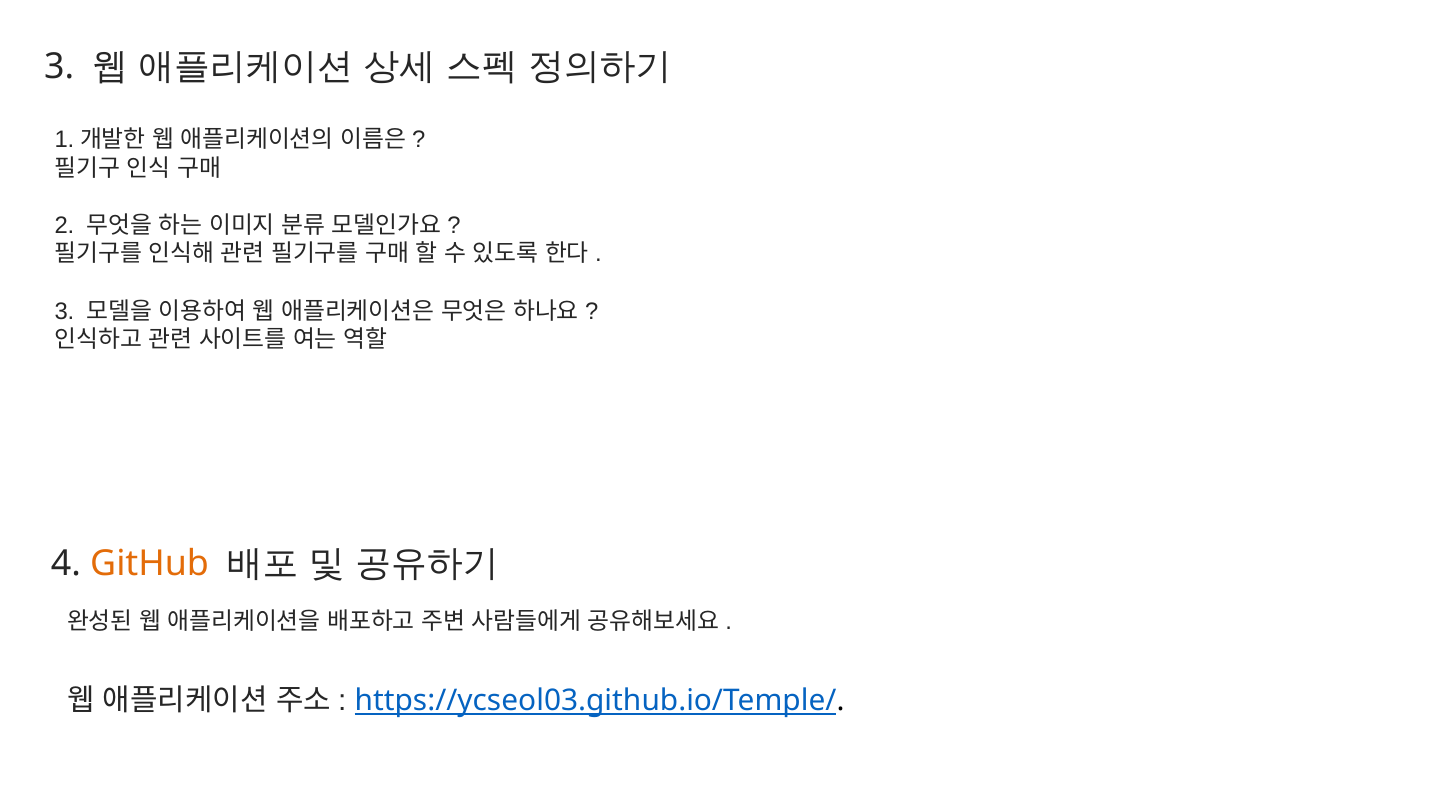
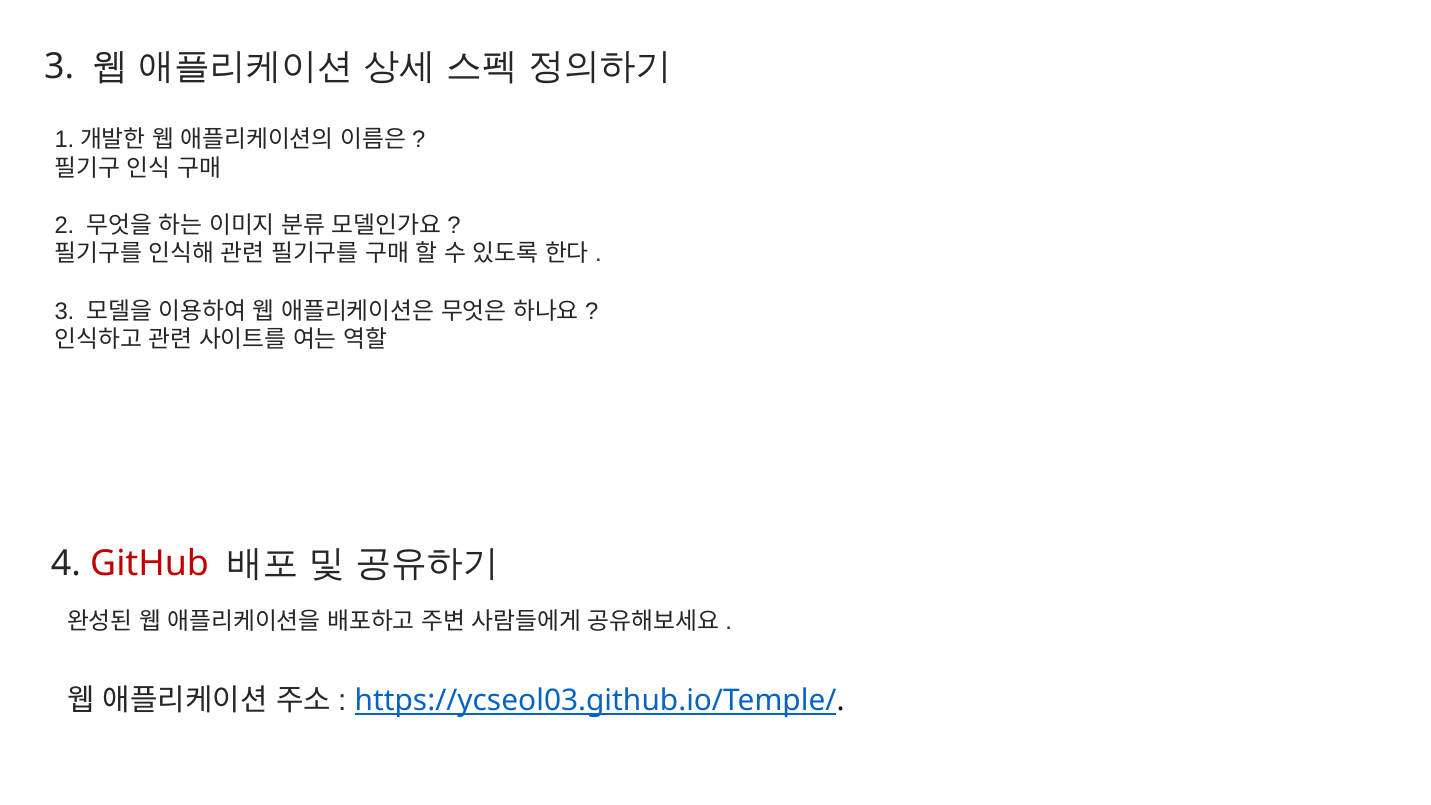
GitHub colour: orange -> red
